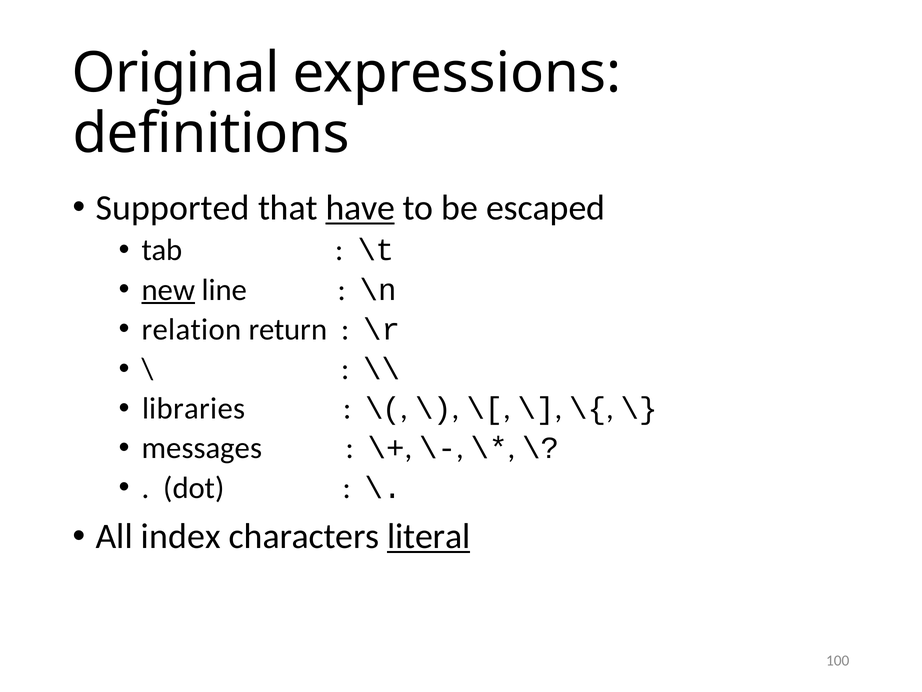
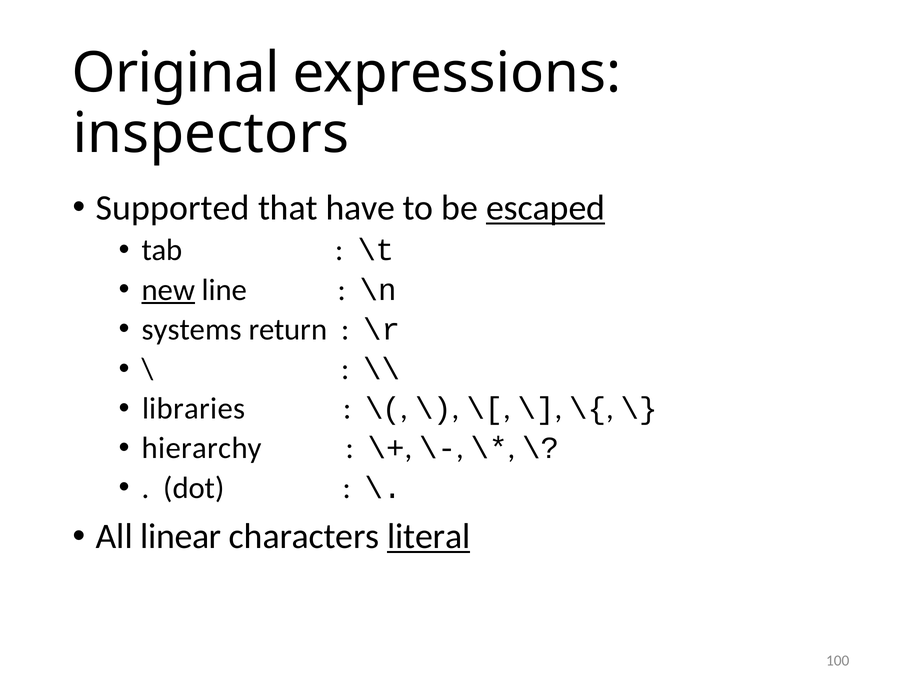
definitions: definitions -> inspectors
have underline: present -> none
escaped underline: none -> present
relation: relation -> systems
messages: messages -> hierarchy
index: index -> linear
